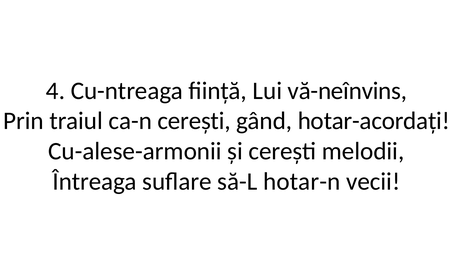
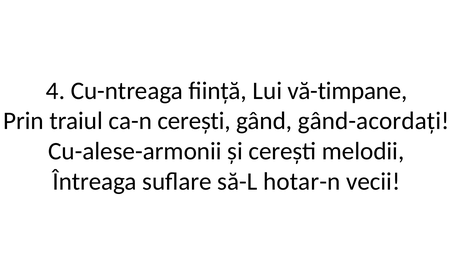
vă-neînvins: vă-neînvins -> vă-timpane
hotar-acordați: hotar-acordați -> gând-acordați
